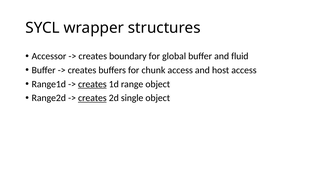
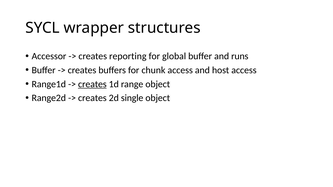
boundary: boundary -> reporting
fluid: fluid -> runs
creates at (92, 98) underline: present -> none
